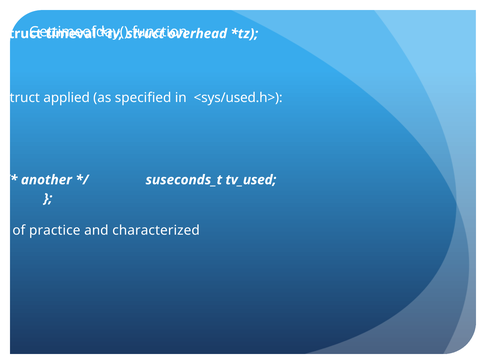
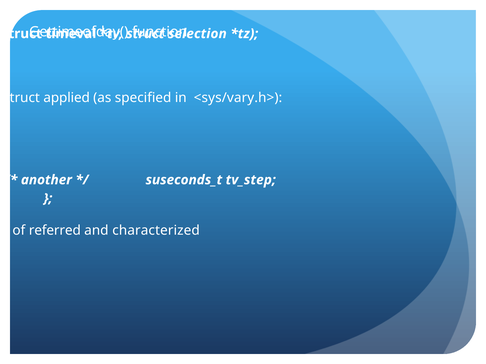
overhead: overhead -> selection
<sys/used.h>: <sys/used.h> -> <sys/vary.h>
tv_used: tv_used -> tv_step
practice: practice -> referred
